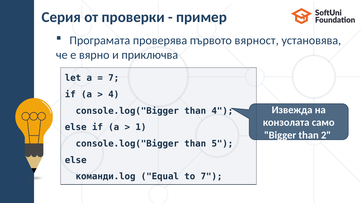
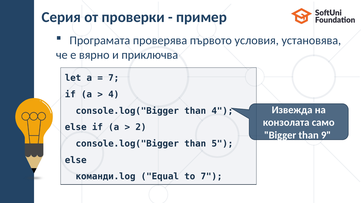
вярност: вярност -> условия
1: 1 -> 2
2: 2 -> 9
